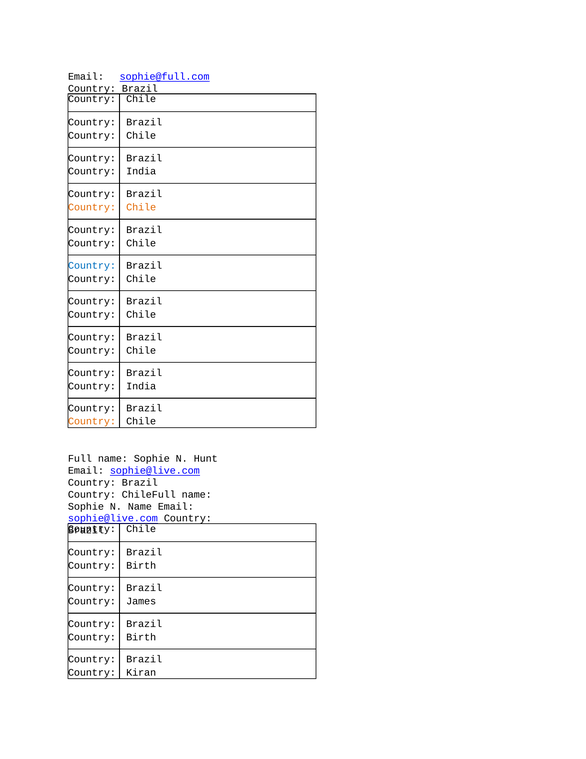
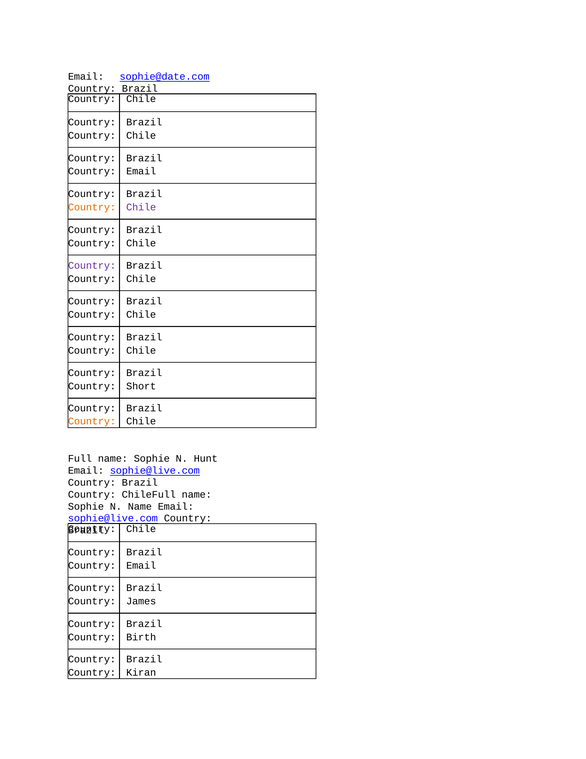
sophie@full.com: sophie@full.com -> sophie@date.com
India at (141, 171): India -> Email
Chile at (141, 207) colour: orange -> purple
Country at (92, 265) colour: blue -> purple
India at (141, 386): India -> Short
Birth at (141, 565): Birth -> Email
